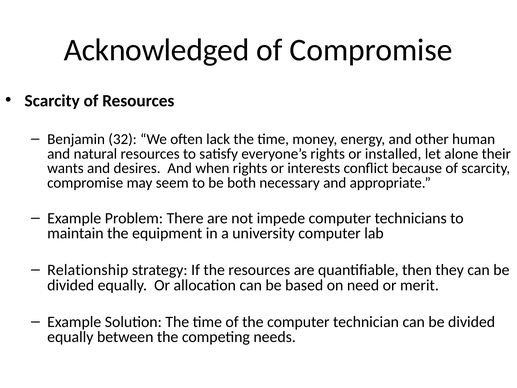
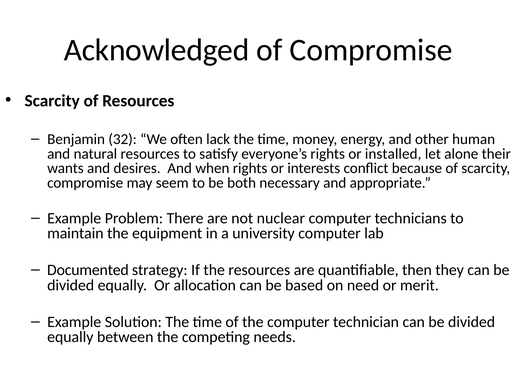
impede: impede -> nuclear
Relationship: Relationship -> Documented
